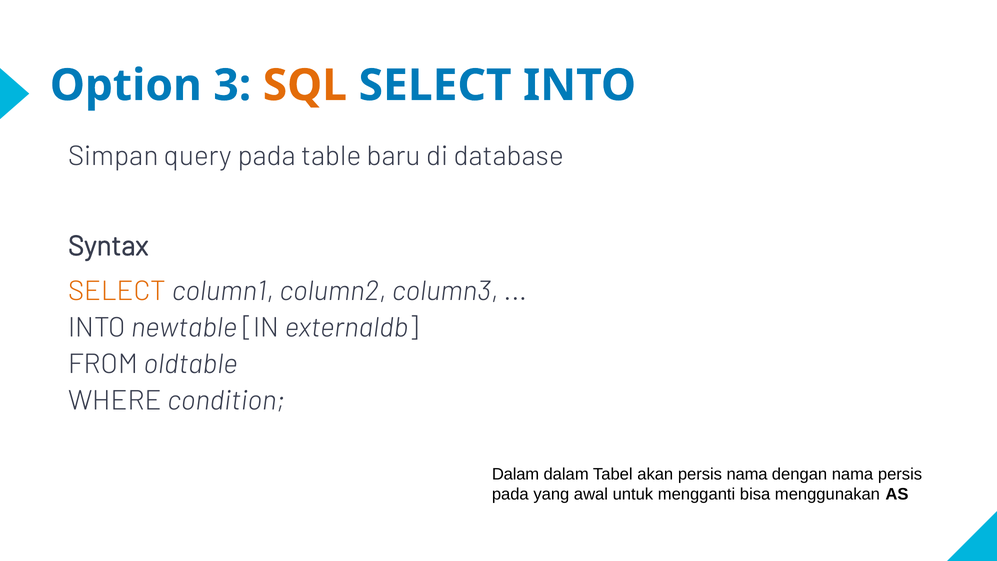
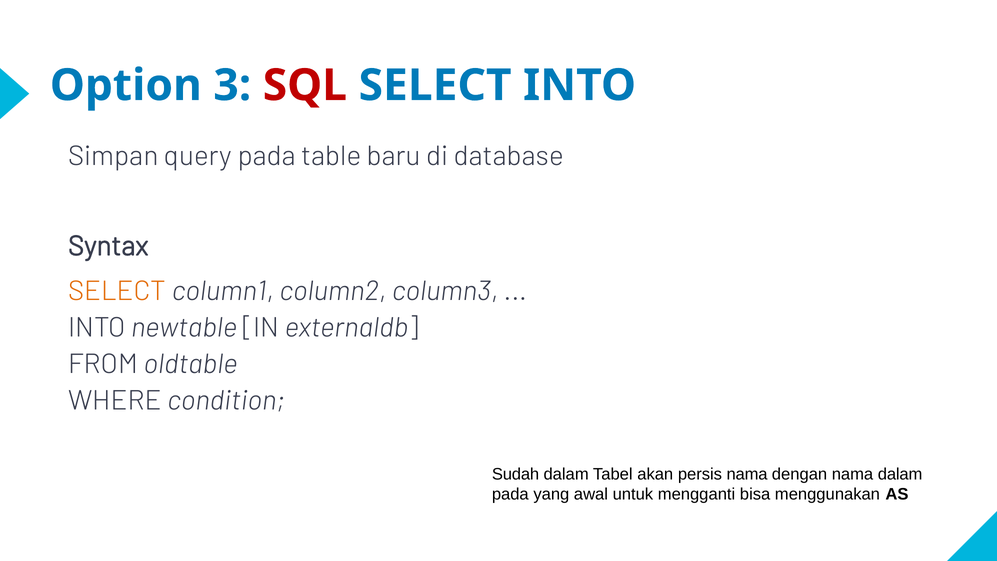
SQL colour: orange -> red
Dalam at (516, 474): Dalam -> Sudah
nama persis: persis -> dalam
